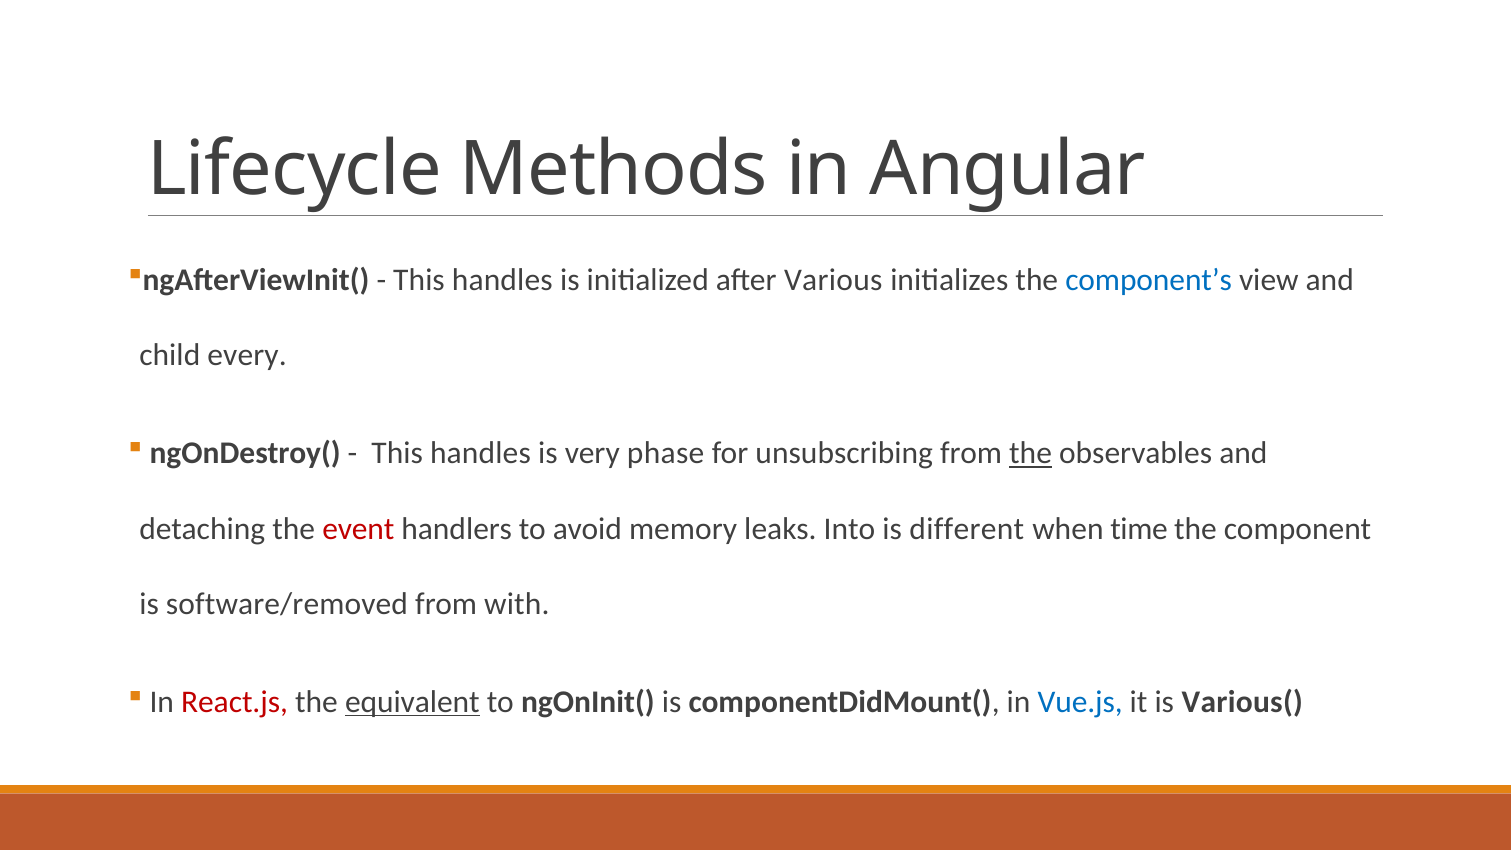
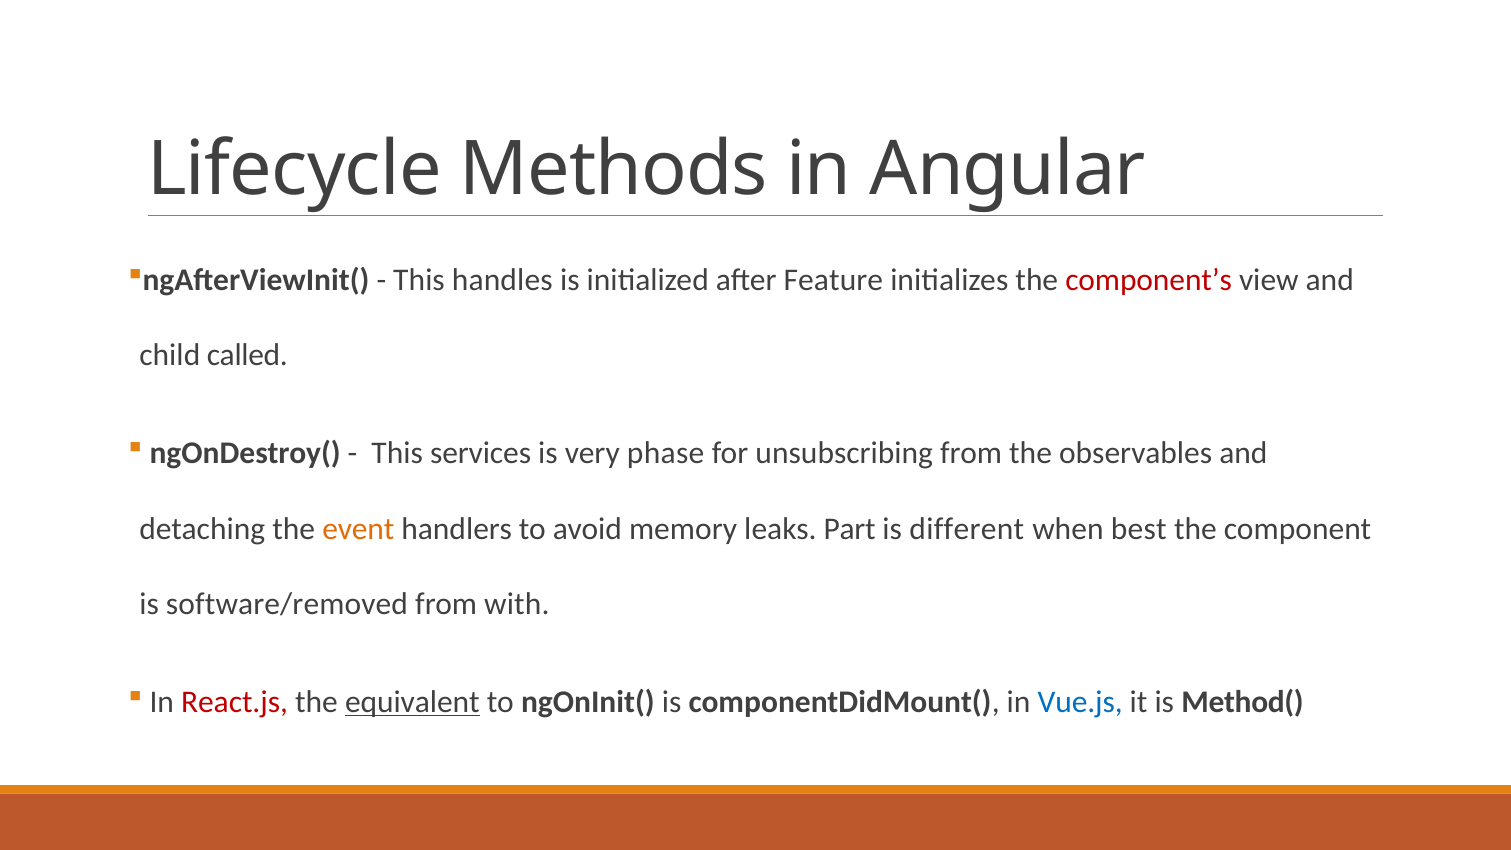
Various: Various -> Feature
component’s colour: blue -> red
every: every -> called
handles at (480, 453): handles -> services
the at (1031, 453) underline: present -> none
event colour: red -> orange
Into: Into -> Part
time: time -> best
Various(: Various( -> Method(
